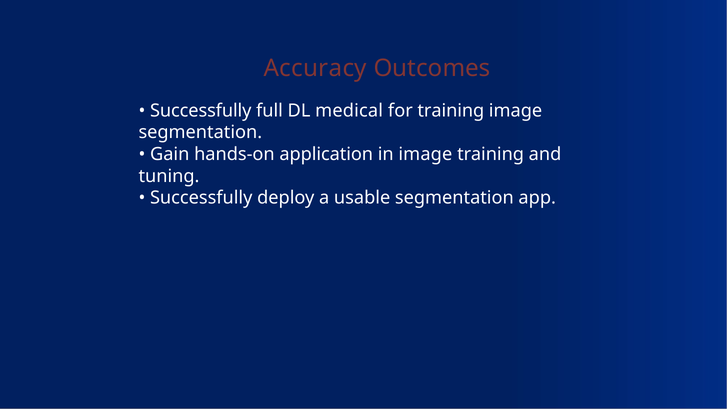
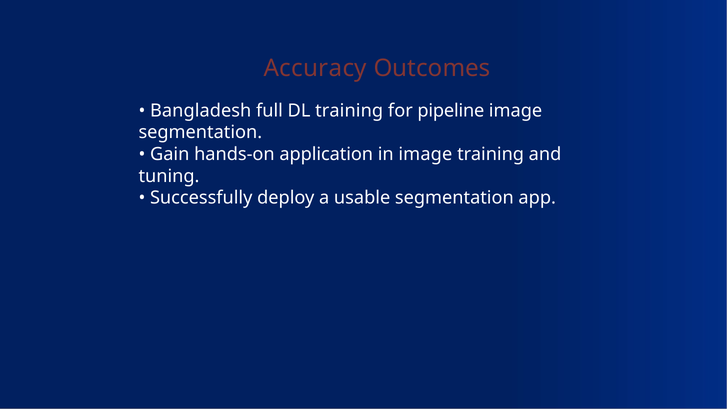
Successfully at (201, 111): Successfully -> Bangladesh
DL medical: medical -> training
for training: training -> pipeline
